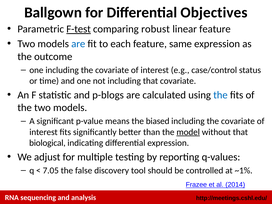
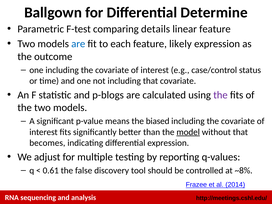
Objectives: Objectives -> Determine
F-test underline: present -> none
robust: robust -> details
same: same -> likely
the at (220, 95) colour: blue -> purple
biological: biological -> becomes
7.05: 7.05 -> 0.61
~1%: ~1% -> ~8%
